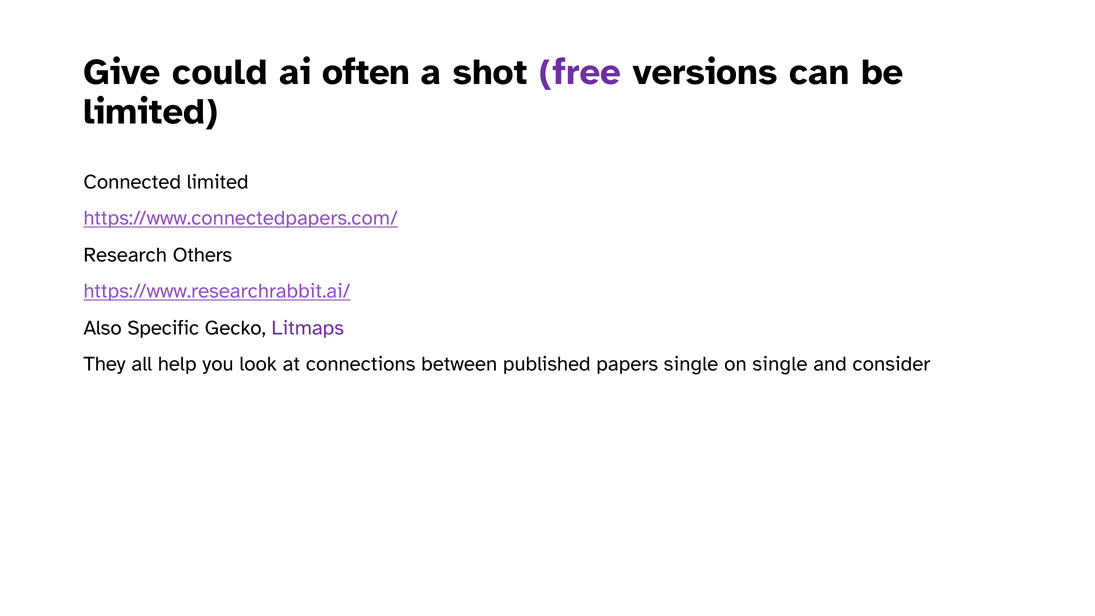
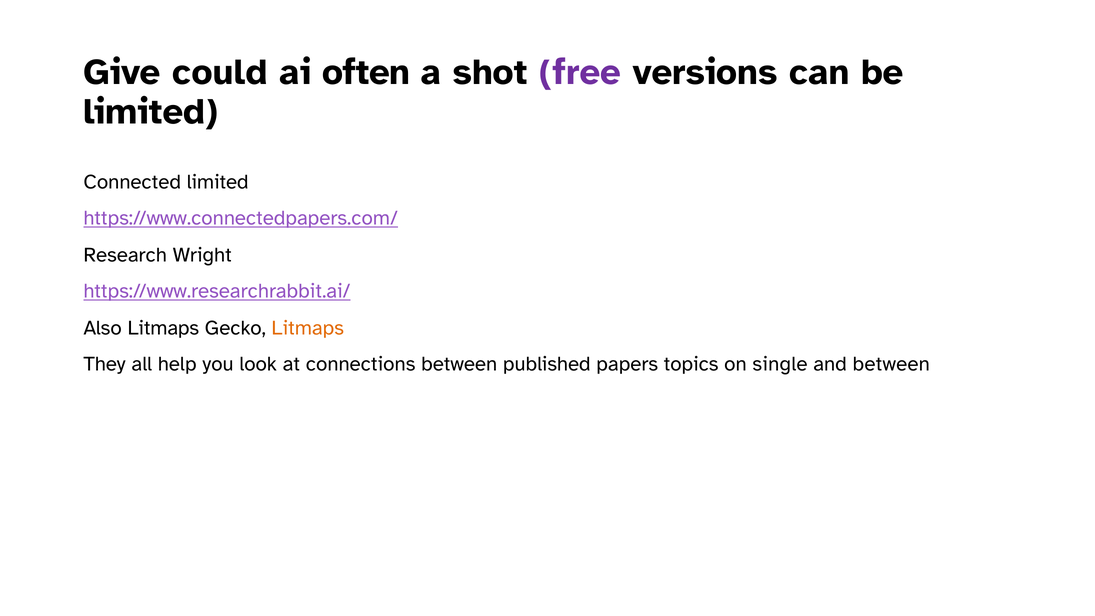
Others: Others -> Wright
Also Specific: Specific -> Litmaps
Litmaps at (308, 328) colour: purple -> orange
papers single: single -> topics
and consider: consider -> between
